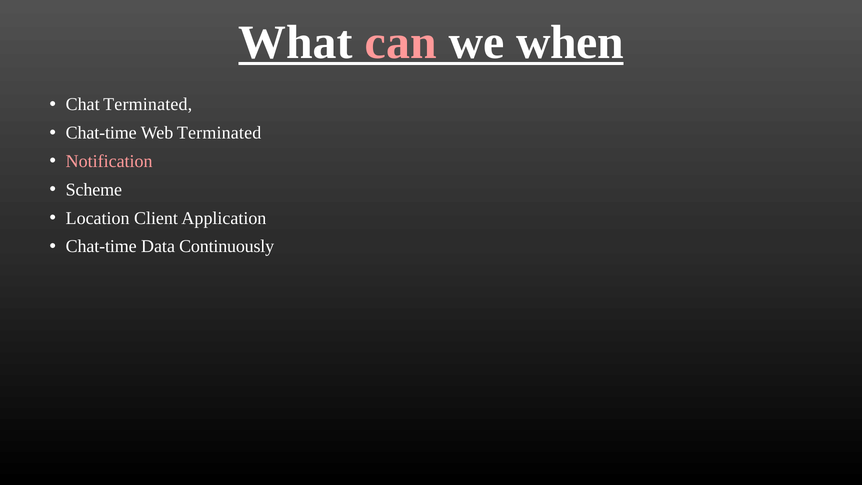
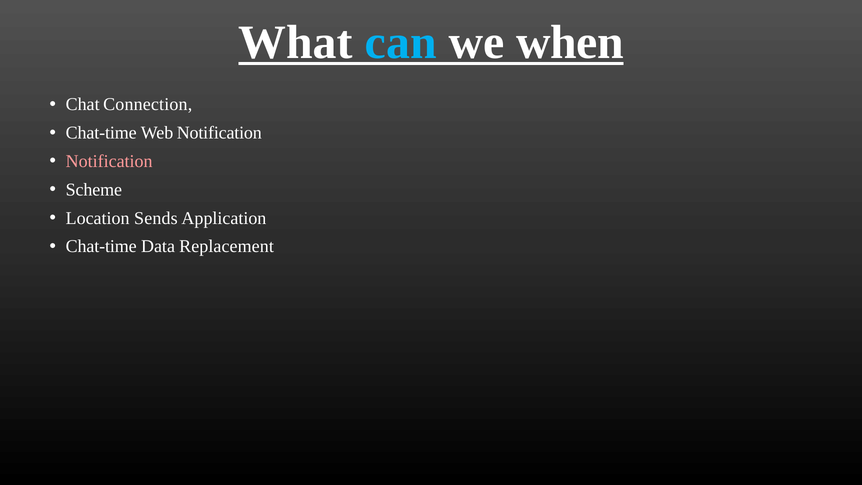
can colour: pink -> light blue
Chat Terminated: Terminated -> Connection
Web Terminated: Terminated -> Notification
Client: Client -> Sends
Continuously: Continuously -> Replacement
